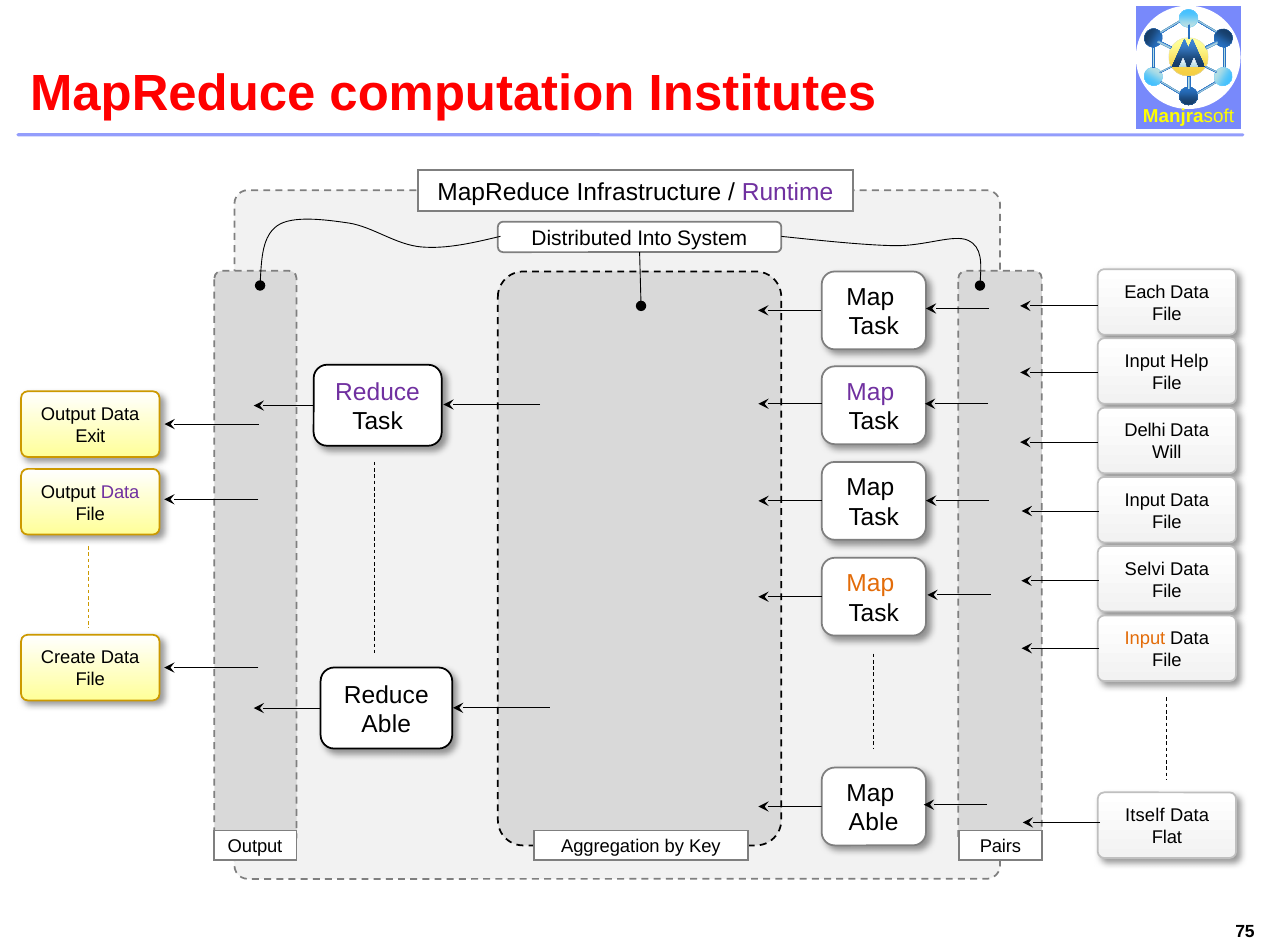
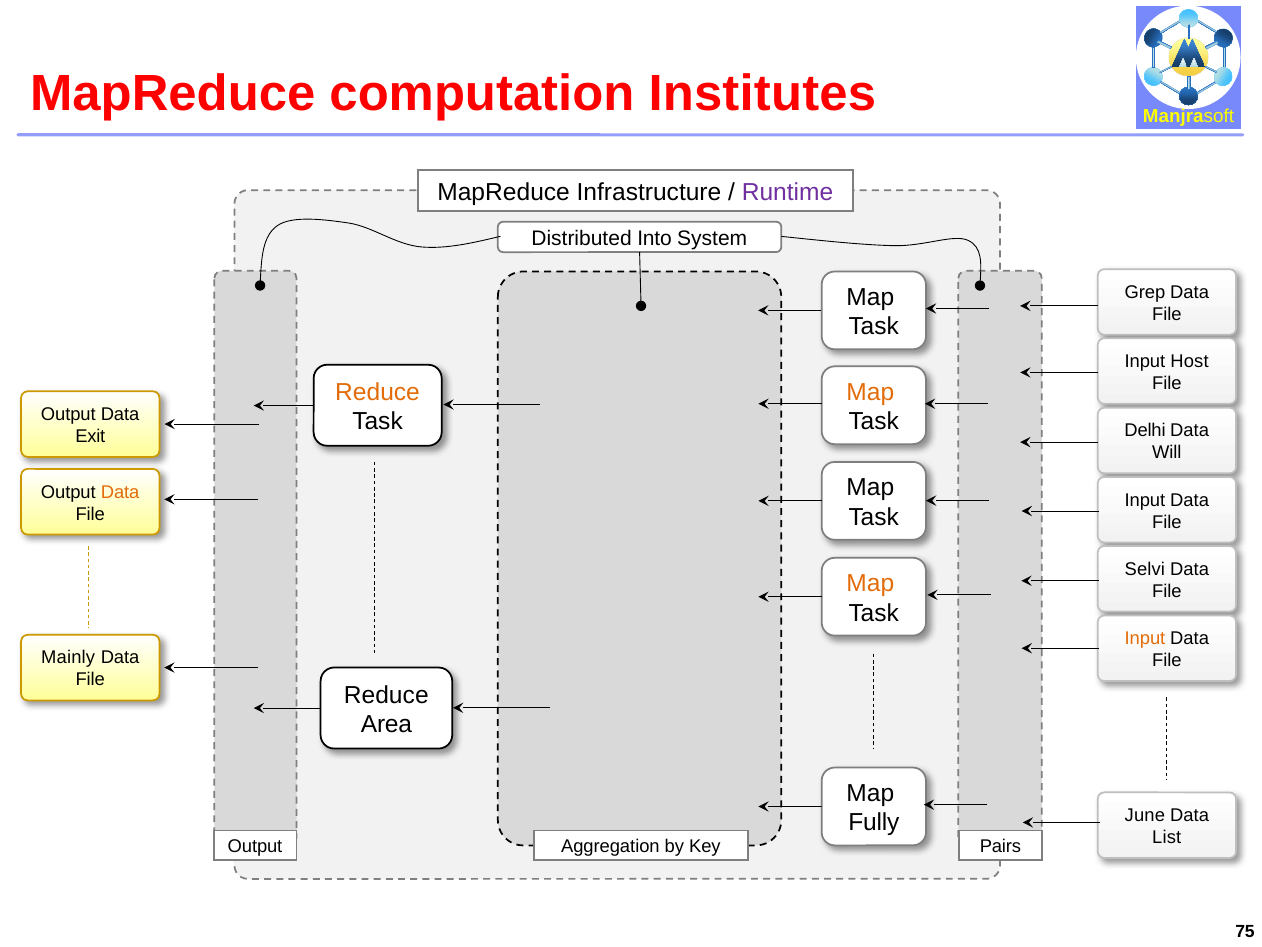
Each: Each -> Grep
Help: Help -> Host
Reduce at (378, 392) colour: purple -> orange
Map at (870, 392) colour: purple -> orange
Data at (120, 492) colour: purple -> orange
Create: Create -> Mainly
Able at (386, 724): Able -> Area
Itself: Itself -> June
Able at (874, 822): Able -> Fully
Flat: Flat -> List
